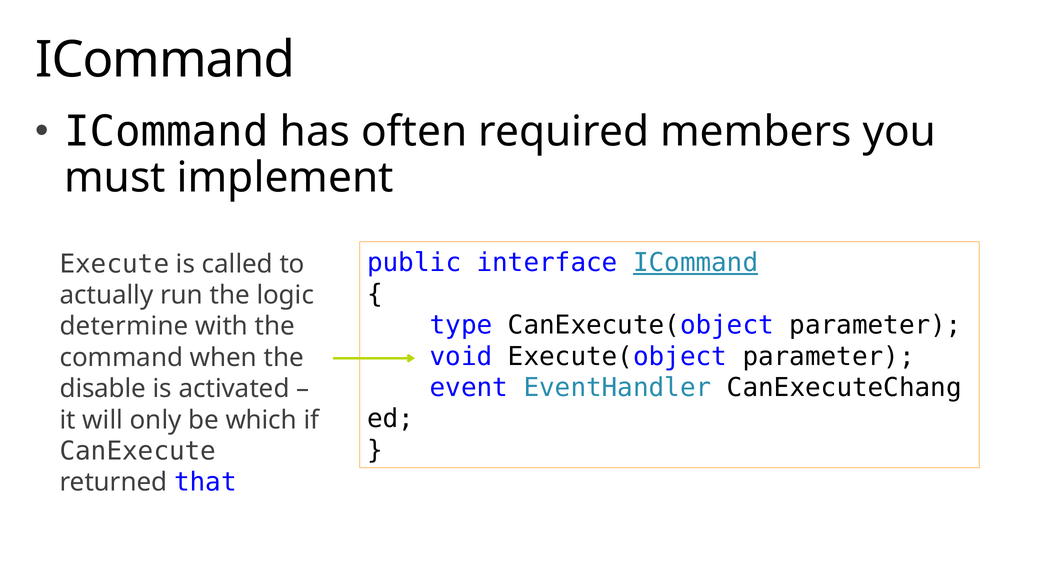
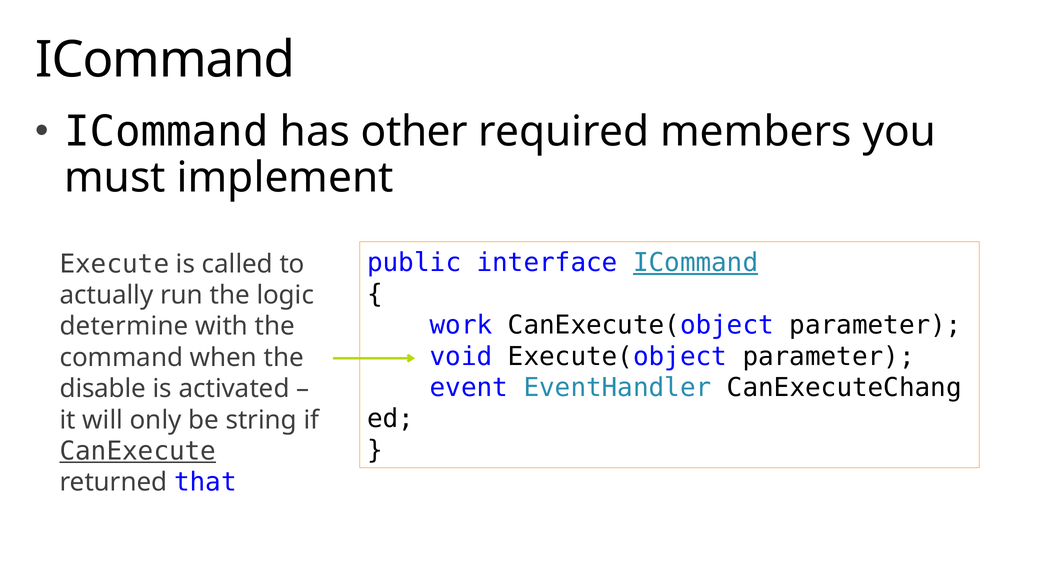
often: often -> other
type: type -> work
which: which -> string
CanExecute underline: none -> present
